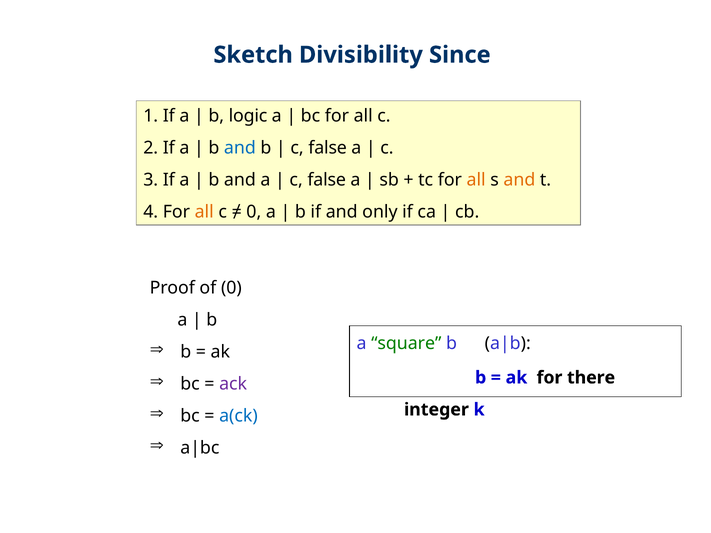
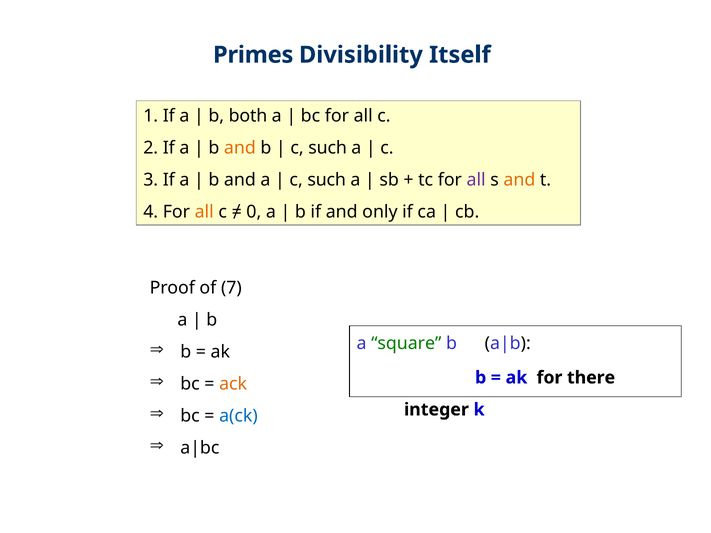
Sketch: Sketch -> Primes
Since: Since -> Itself
logic: logic -> both
and at (240, 148) colour: blue -> orange
false at (328, 148): false -> such
false at (327, 180): false -> such
all at (476, 180) colour: orange -> purple
of 0: 0 -> 7
ack colour: purple -> orange
